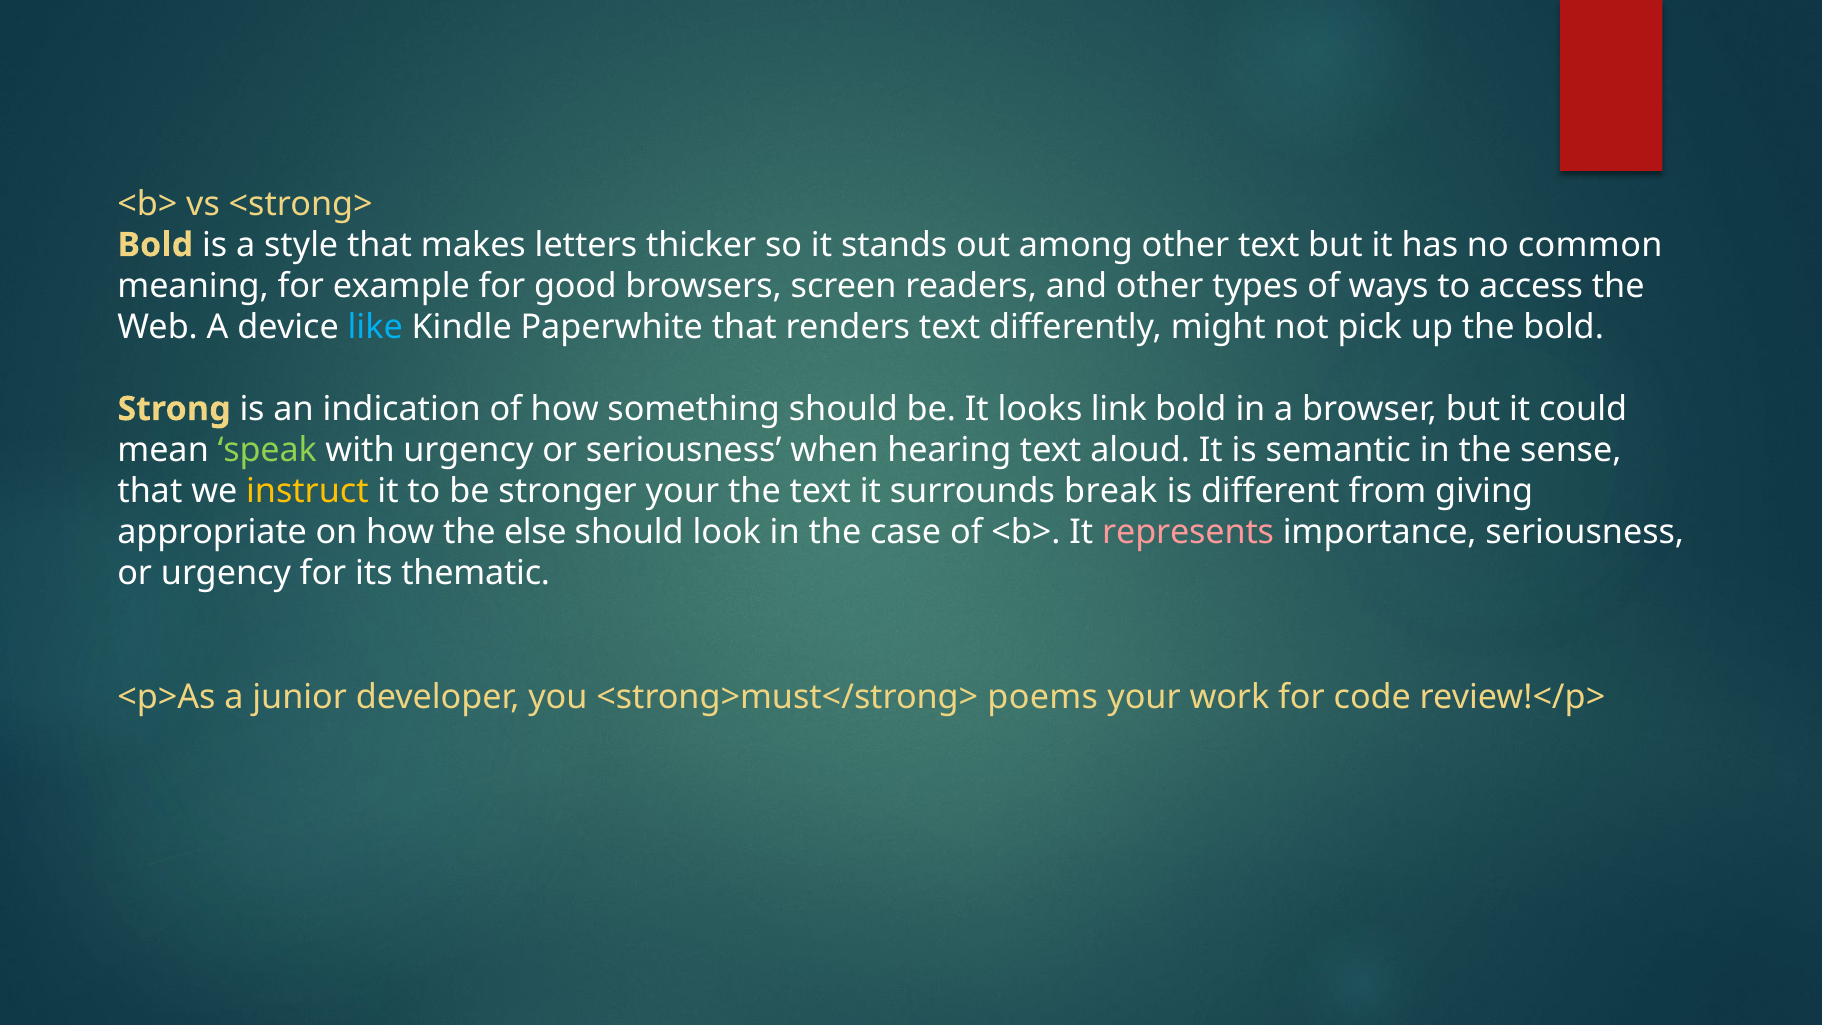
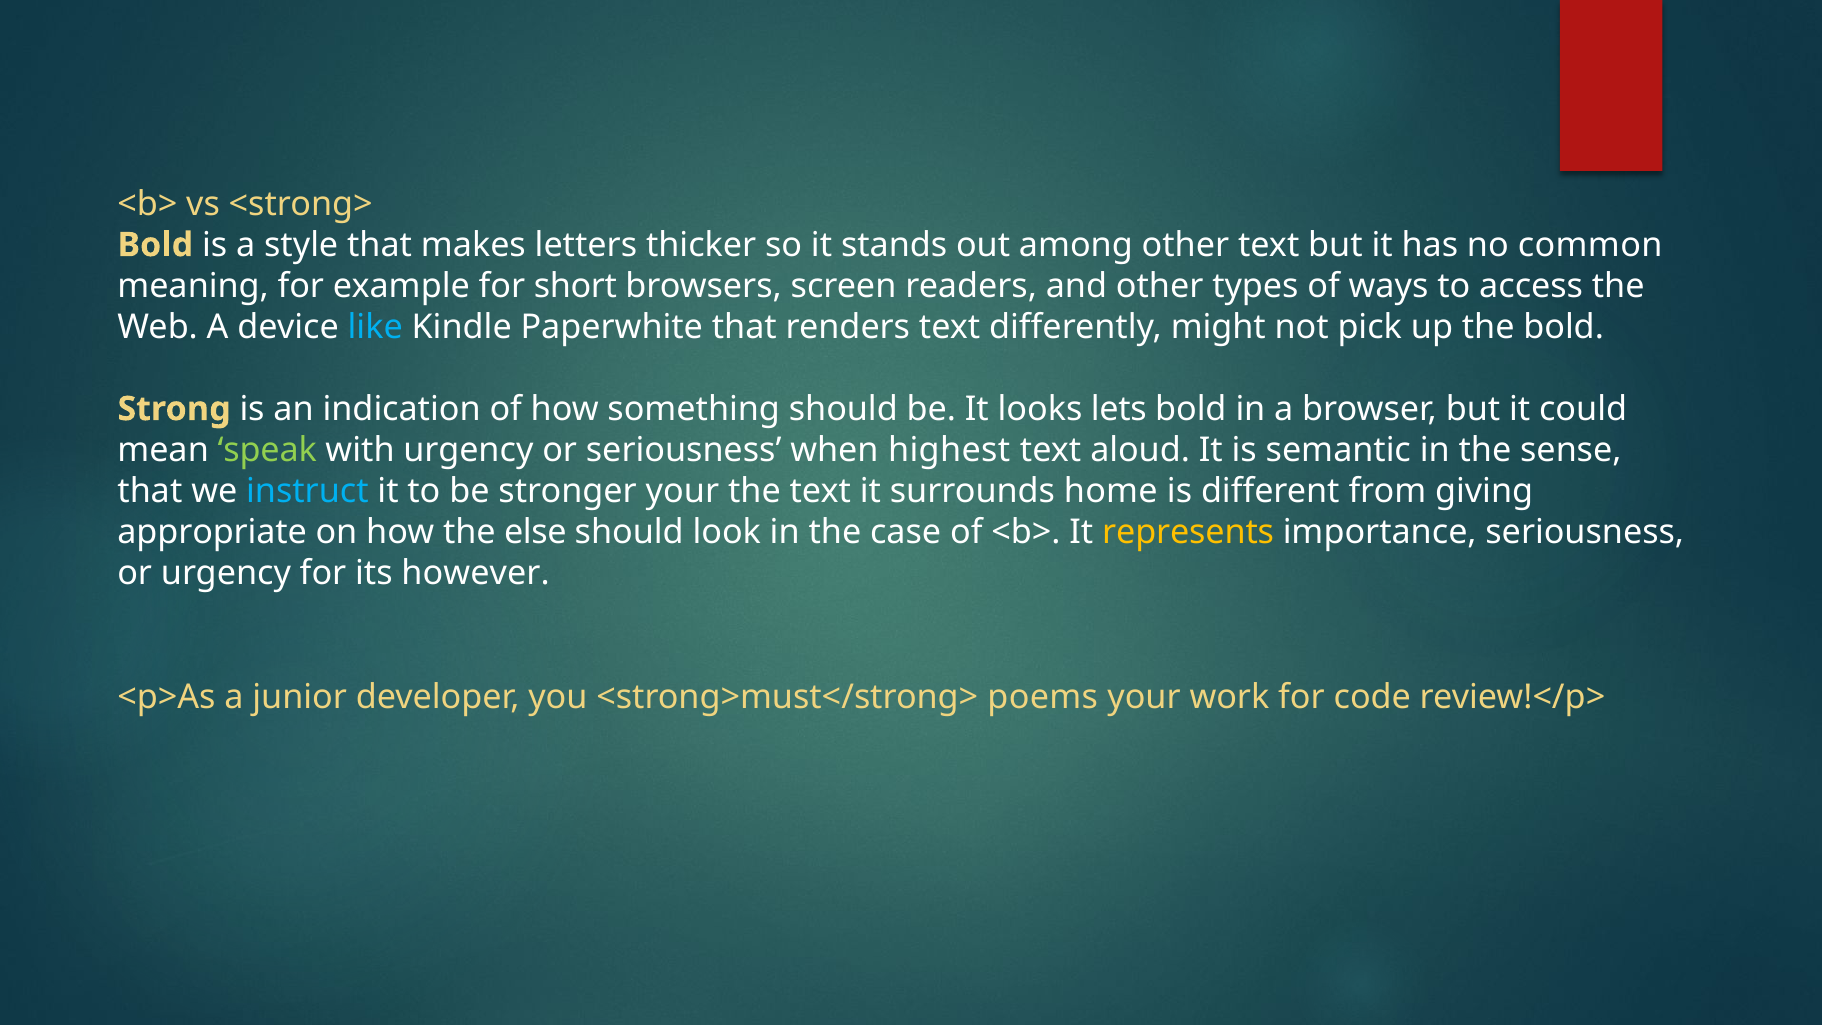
good: good -> short
link: link -> lets
hearing: hearing -> highest
instruct colour: yellow -> light blue
break: break -> home
represents colour: pink -> yellow
thematic: thematic -> however
